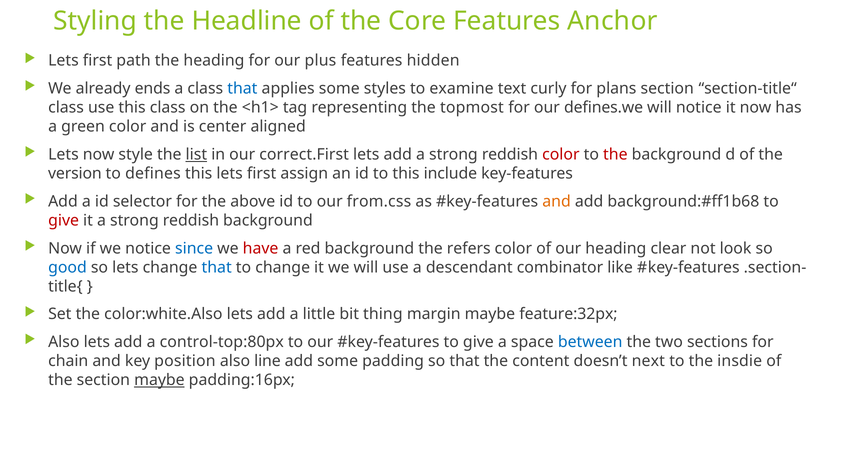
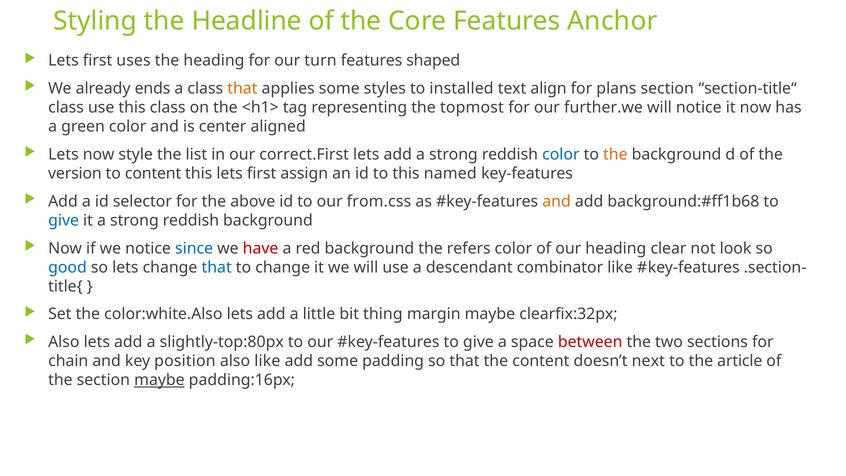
path: path -> uses
plus: plus -> turn
hidden: hidden -> shaped
that at (242, 89) colour: blue -> orange
examine: examine -> installed
curly: curly -> align
defines.we: defines.we -> further.we
list underline: present -> none
color at (561, 154) colour: red -> blue
the at (615, 154) colour: red -> orange
to defines: defines -> content
include: include -> named
give at (64, 220) colour: red -> blue
feature:32px: feature:32px -> clearfix:32px
control-top:80px: control-top:80px -> slightly-top:80px
between colour: blue -> red
also line: line -> like
insdie: insdie -> article
